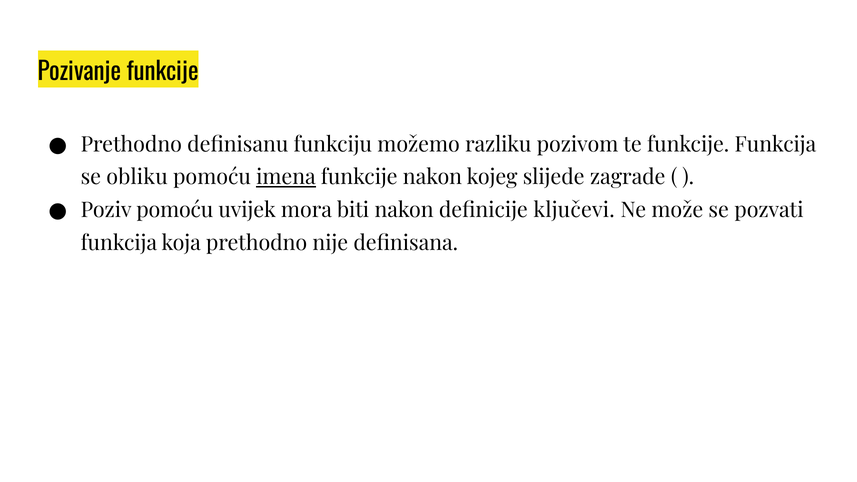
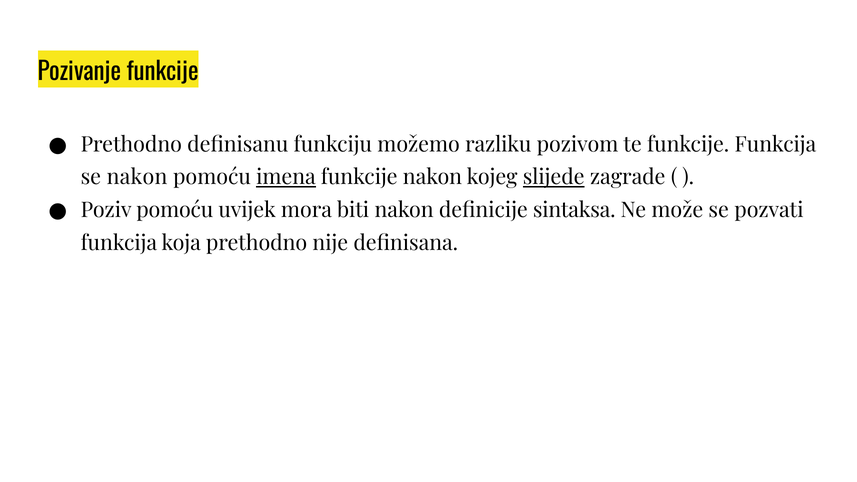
se obliku: obliku -> nakon
slijede underline: none -> present
ključevi: ključevi -> sintaksa
